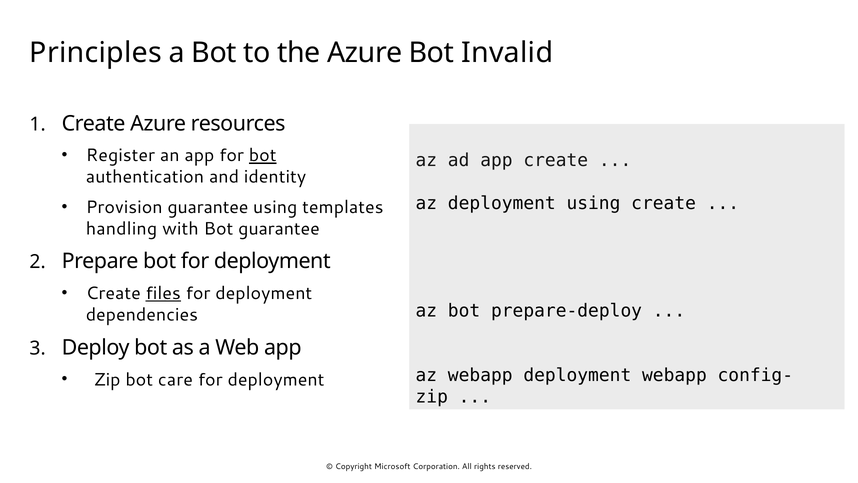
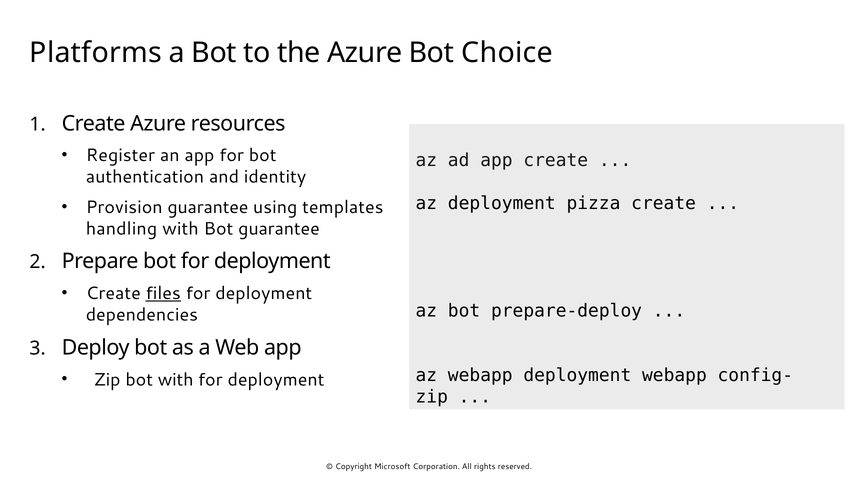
Principles: Principles -> Platforms
Invalid: Invalid -> Choice
bot at (263, 155) underline: present -> none
deployment using: using -> pizza
bot care: care -> with
